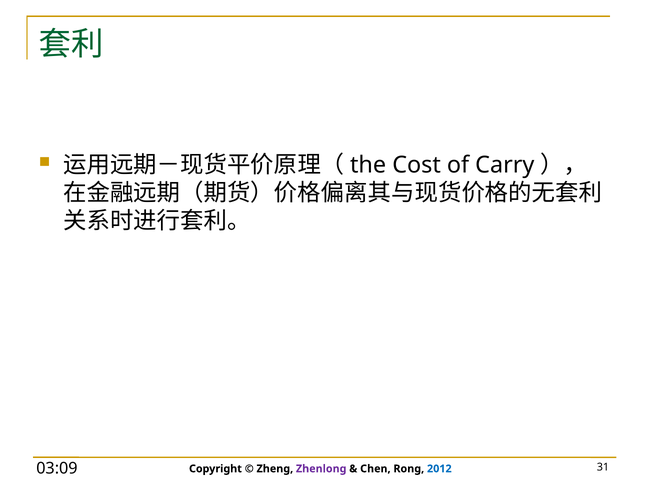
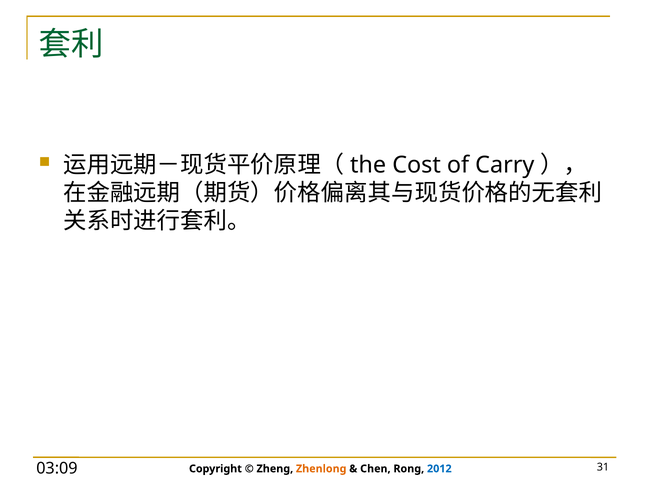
Zhenlong colour: purple -> orange
